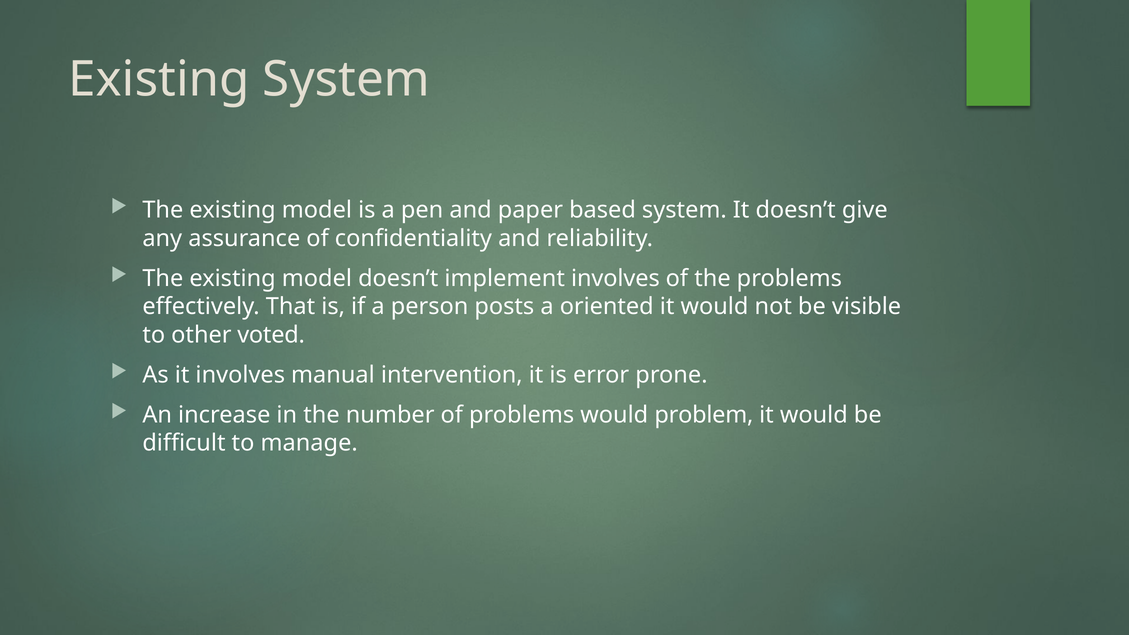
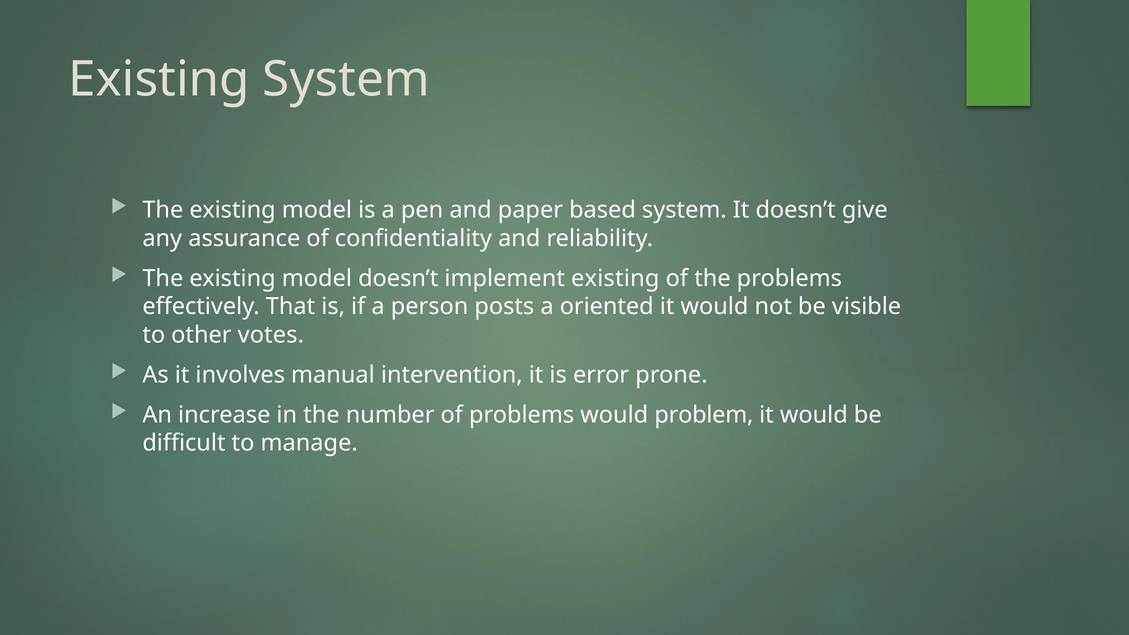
implement involves: involves -> existing
voted: voted -> votes
